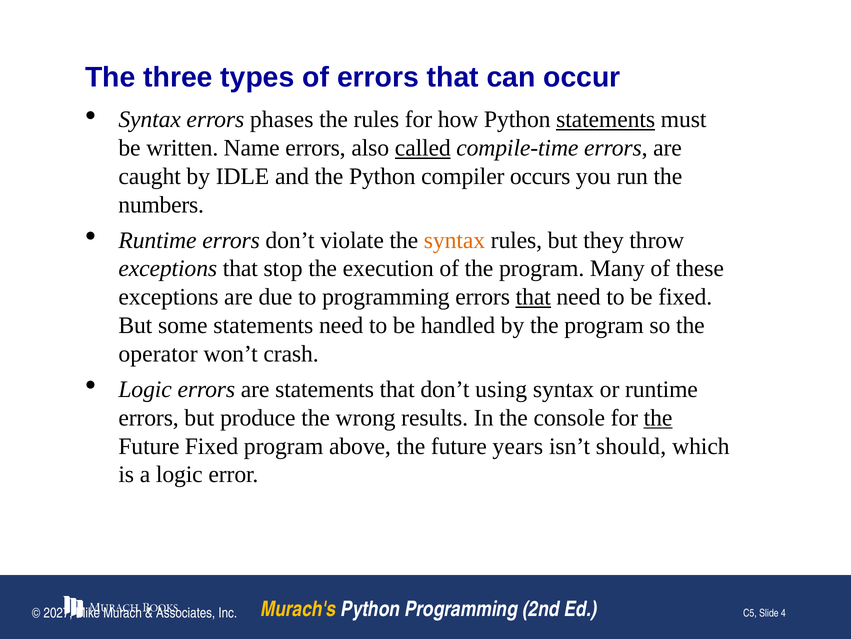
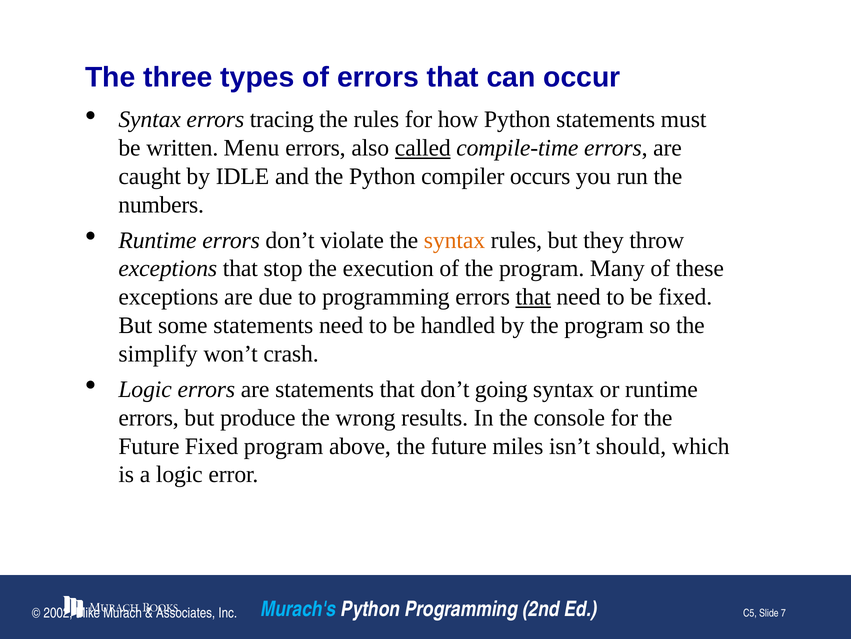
phases: phases -> tracing
statements at (606, 119) underline: present -> none
Name: Name -> Menu
operator: operator -> simplify
using: using -> going
the at (658, 417) underline: present -> none
years: years -> miles
Murach's colour: yellow -> light blue
2027: 2027 -> 2002
4: 4 -> 7
